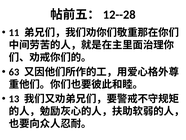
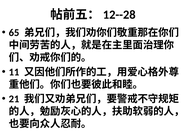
11: 11 -> 65
63: 63 -> 11
13: 13 -> 21
